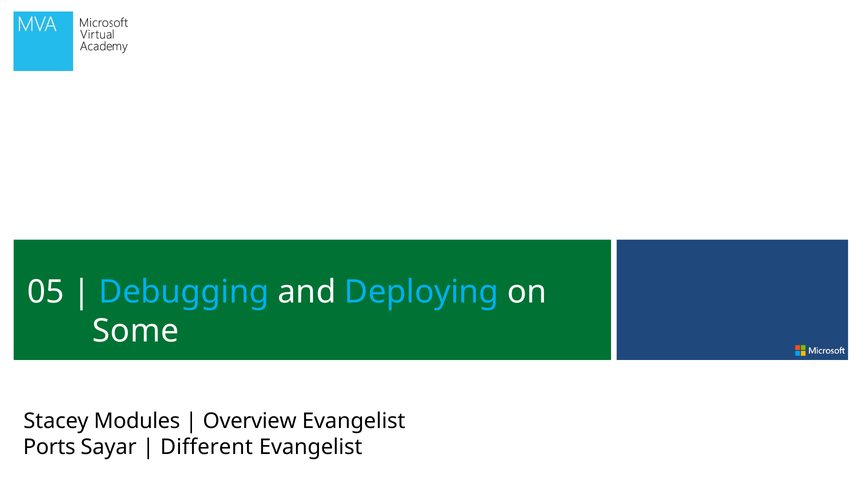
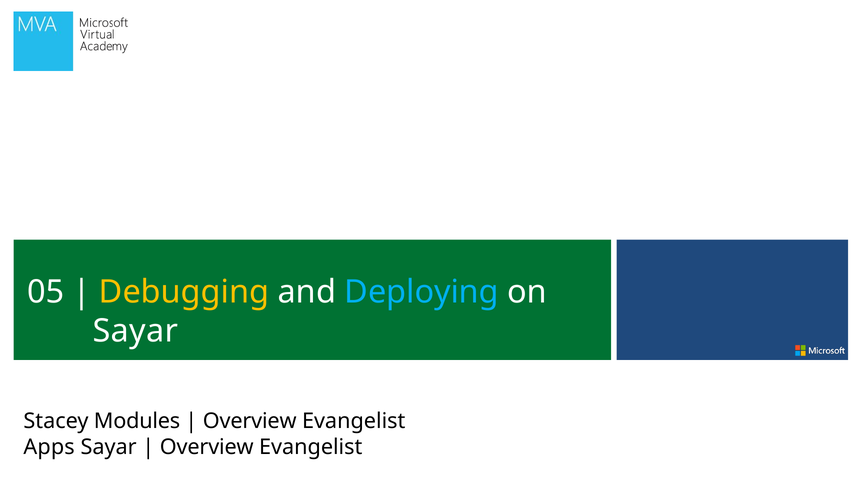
Debugging colour: light blue -> yellow
Some at (136, 331): Some -> Sayar
Ports: Ports -> Apps
Different at (207, 447): Different -> Overview
